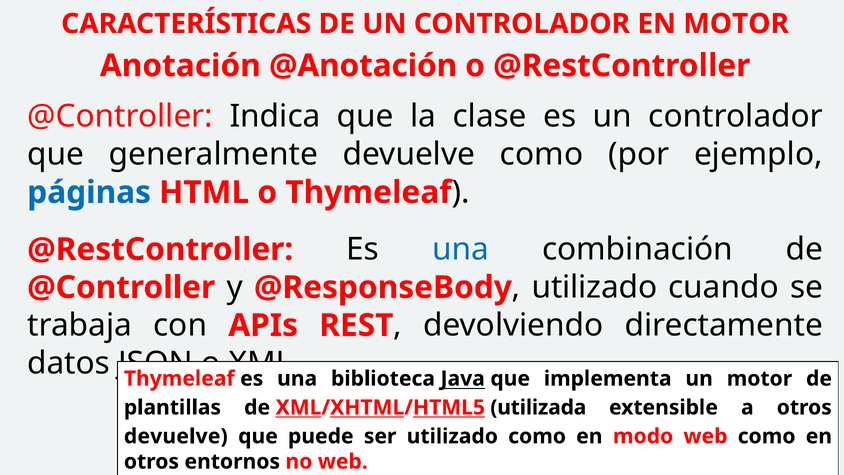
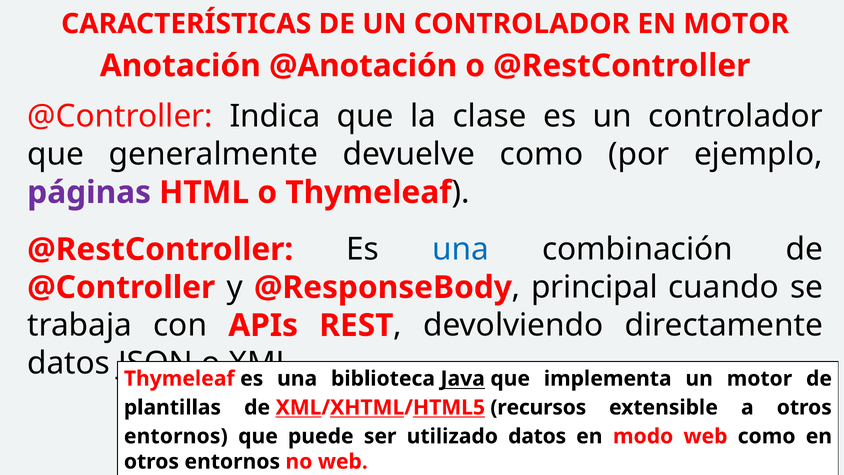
páginas colour: blue -> purple
utilizado at (594, 287): utilizado -> principal
utilizada: utilizada -> recursos
devuelve at (176, 436): devuelve -> entornos
utilizado como: como -> datos
